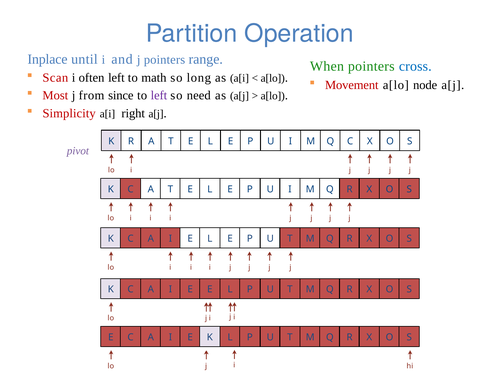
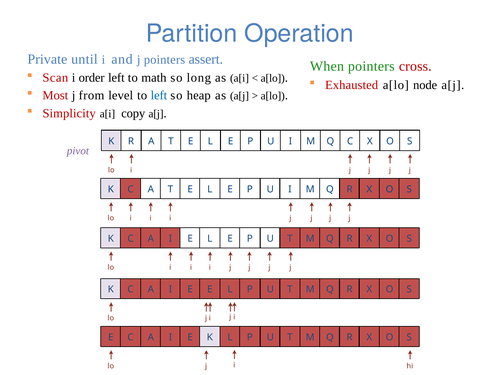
Inplace: Inplace -> Private
range: range -> assert
cross colour: blue -> red
often: often -> order
Movement: Movement -> Exhausted
since: since -> level
left at (159, 96) colour: purple -> blue
need: need -> heap
right: right -> copy
